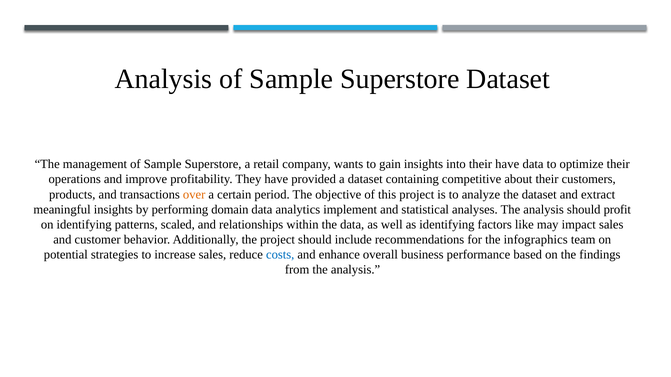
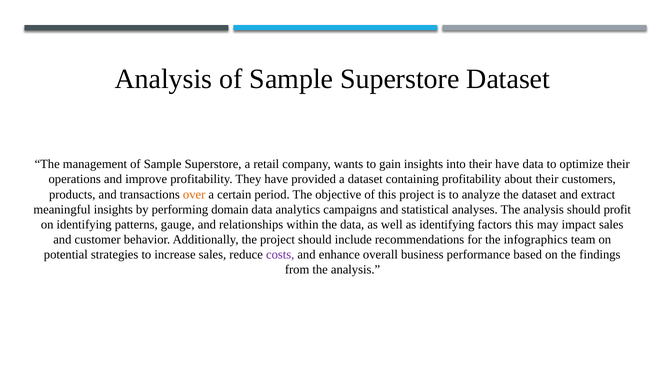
containing competitive: competitive -> profitability
implement: implement -> campaigns
scaled: scaled -> gauge
factors like: like -> this
costs colour: blue -> purple
